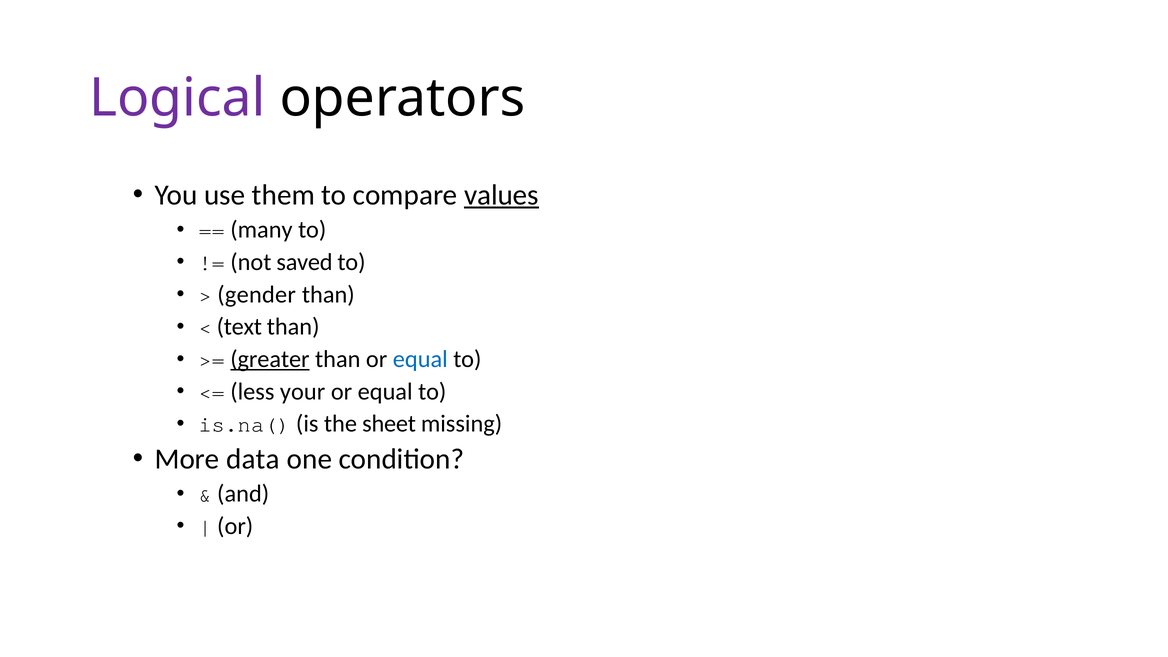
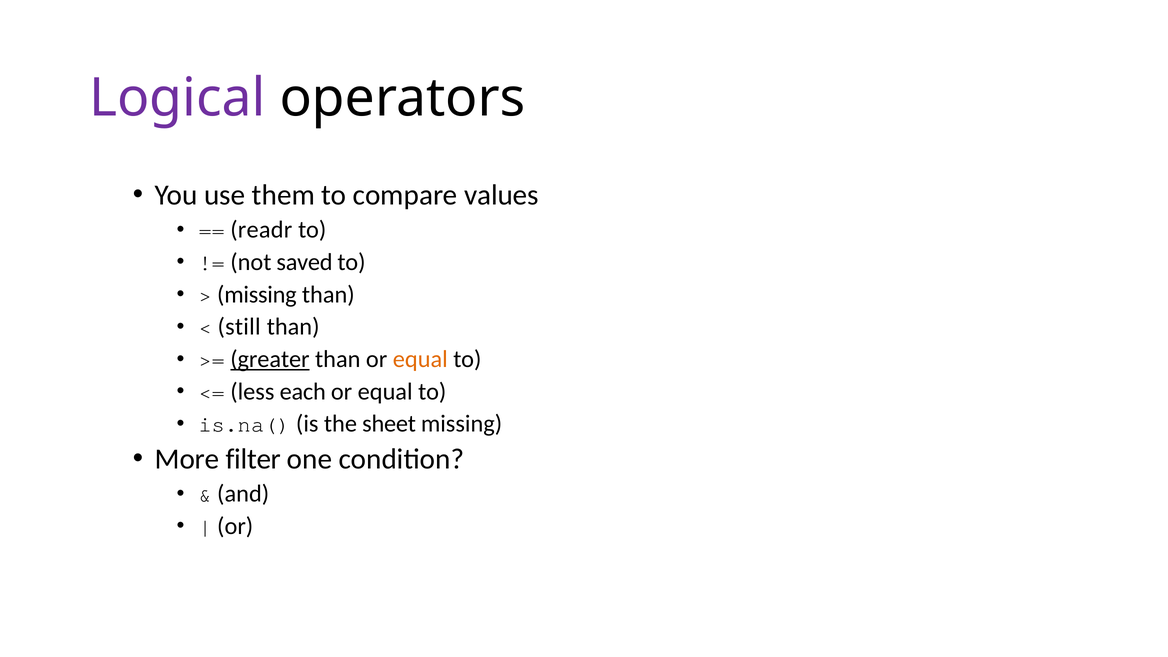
values underline: present -> none
many: many -> readr
gender at (257, 295): gender -> missing
text: text -> still
equal at (420, 359) colour: blue -> orange
your: your -> each
data: data -> filter
